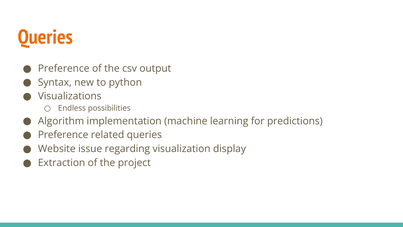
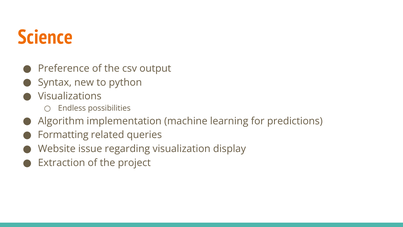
Queries at (45, 37): Queries -> Science
Preference at (63, 135): Preference -> Formatting
